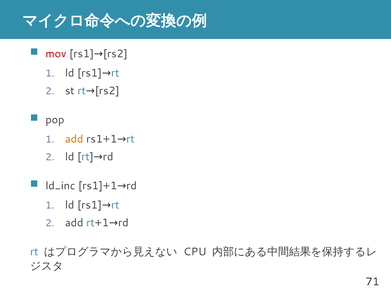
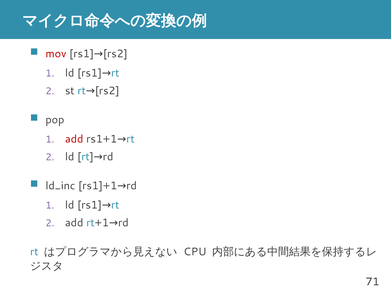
add at (74, 139) colour: orange -> red
